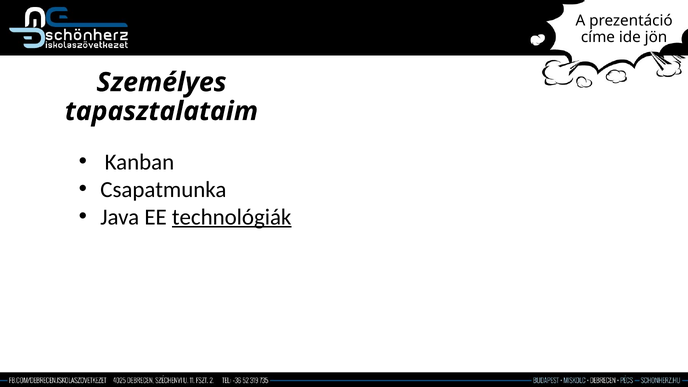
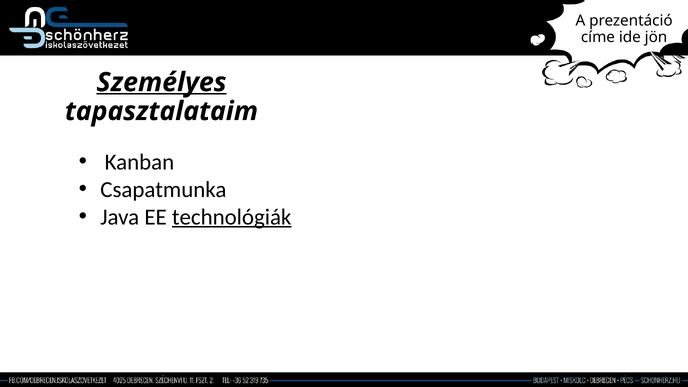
Személyes underline: none -> present
